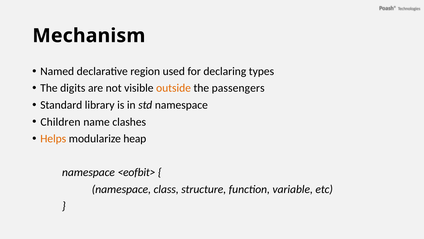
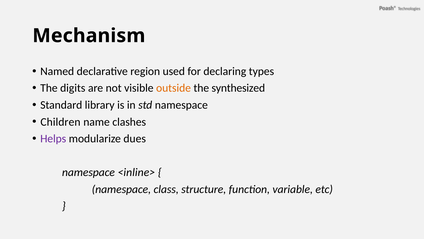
passengers: passengers -> synthesized
Helps colour: orange -> purple
heap: heap -> dues
<eofbit>: <eofbit> -> <inline>
